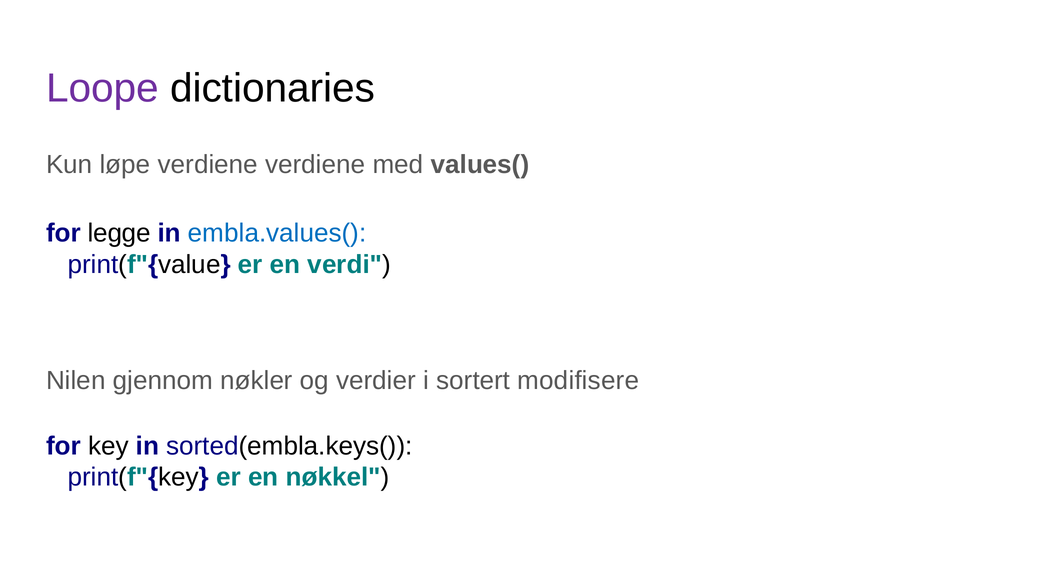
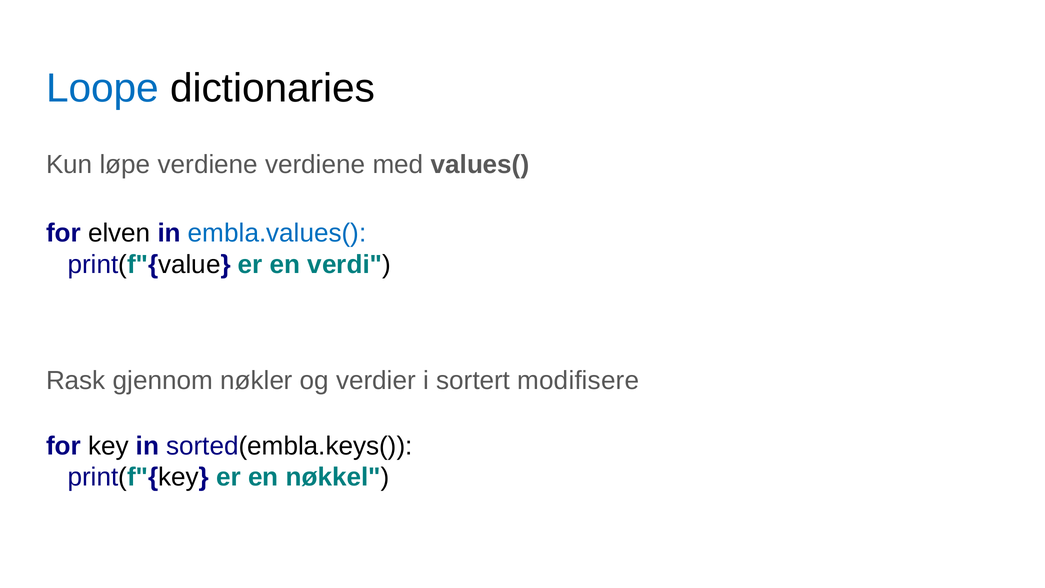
Loope colour: purple -> blue
legge: legge -> elven
Nilen: Nilen -> Rask
